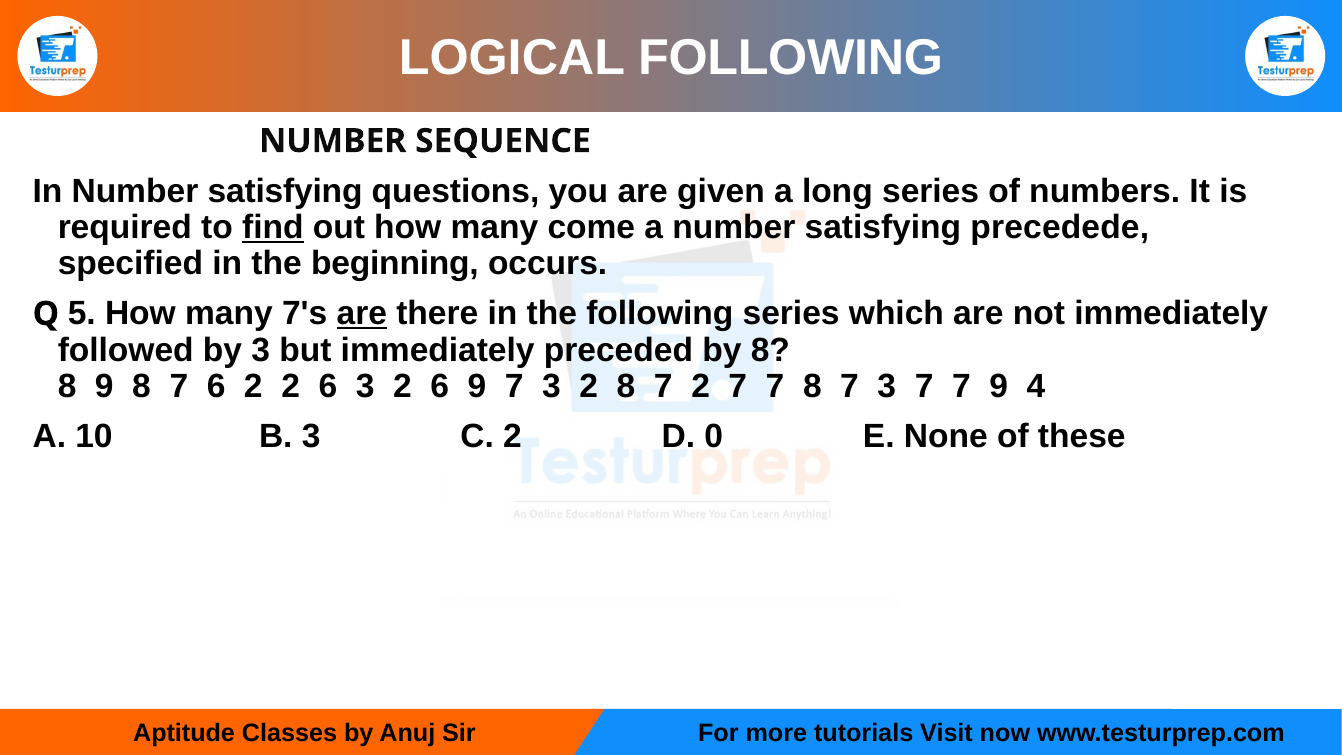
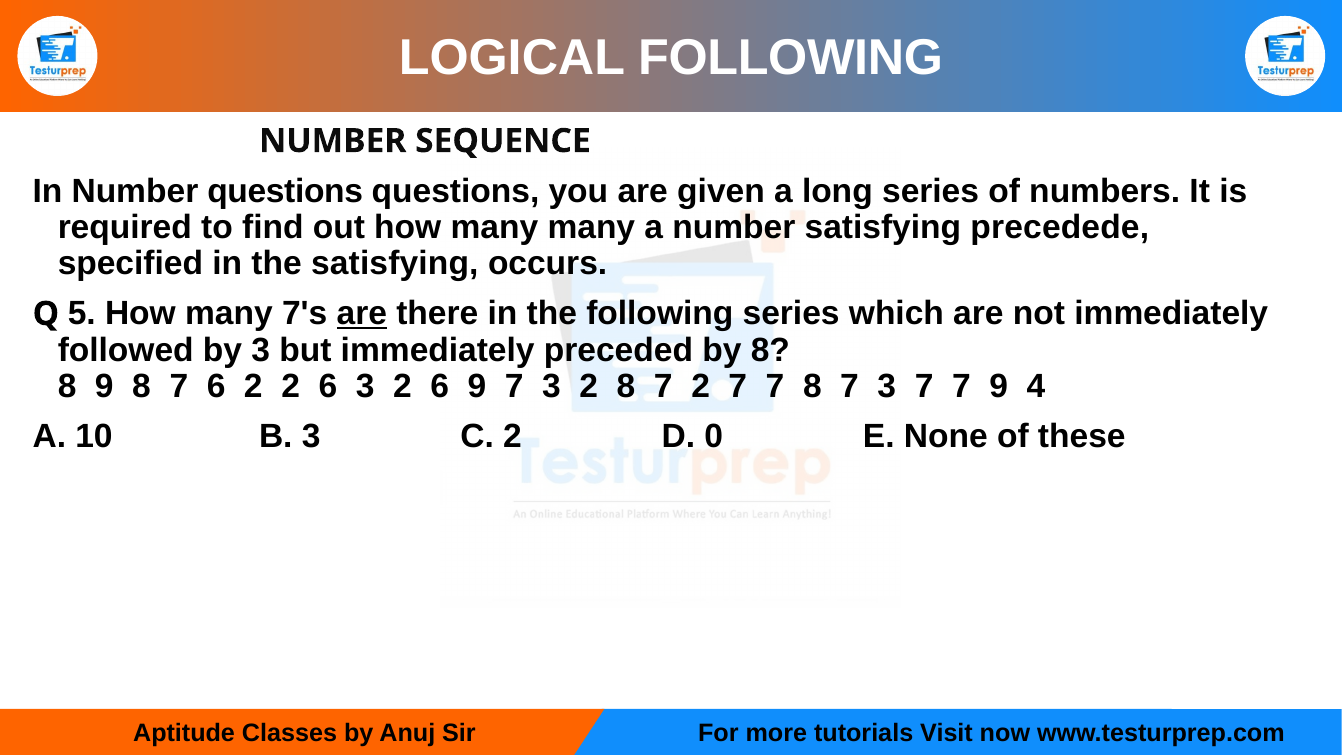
In Number satisfying: satisfying -> questions
find underline: present -> none
many come: come -> many
the beginning: beginning -> satisfying
